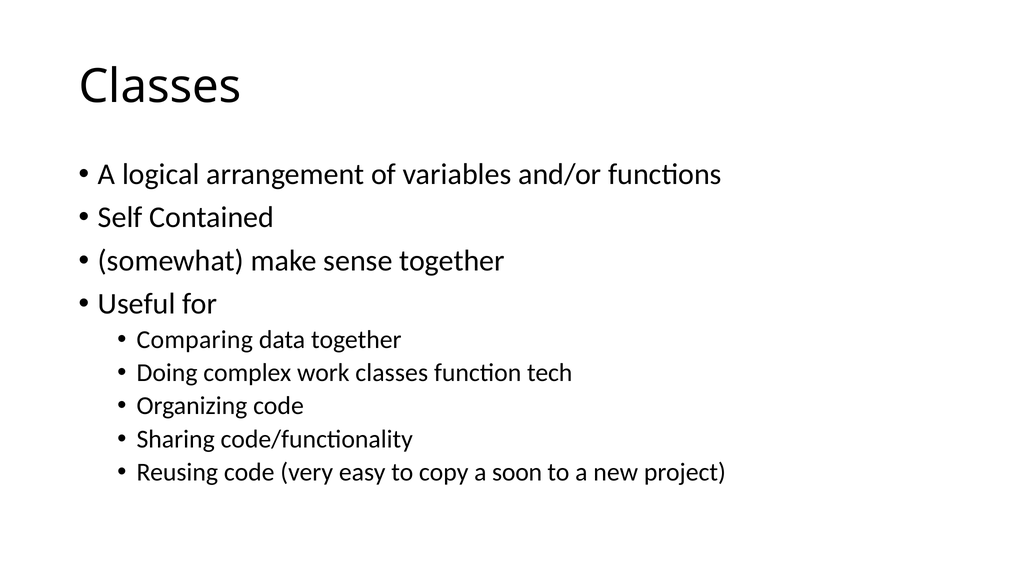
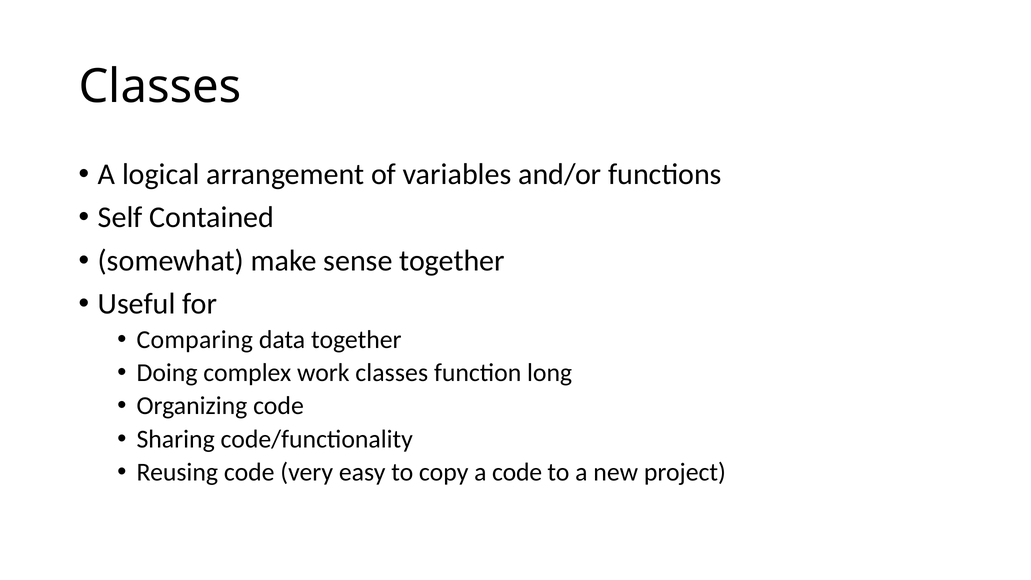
tech: tech -> long
a soon: soon -> code
